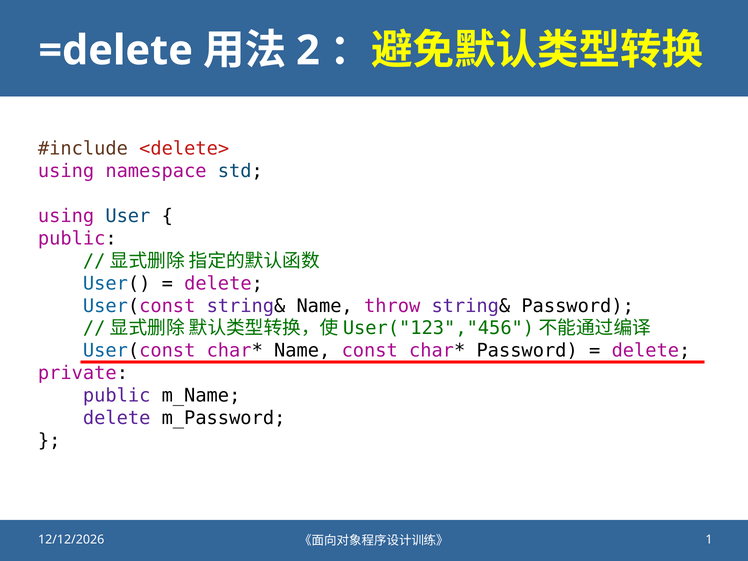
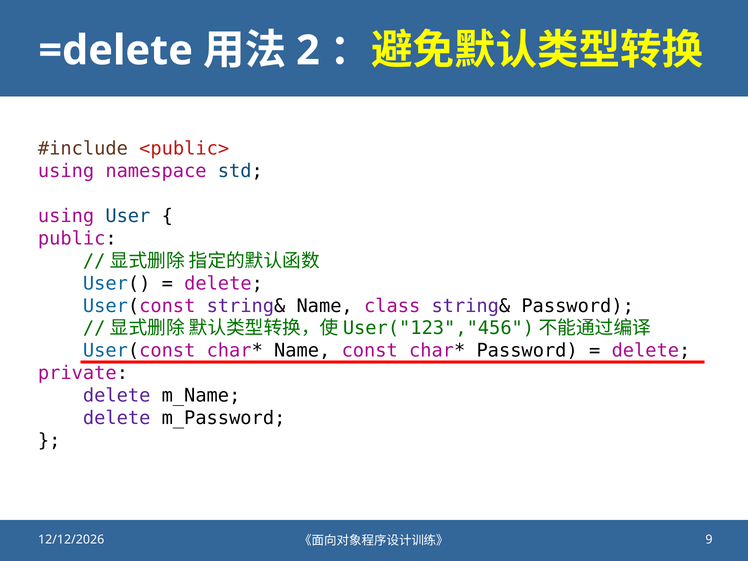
<delete>: <delete> -> <public>
throw: throw -> class
public at (117, 396): public -> delete
1: 1 -> 9
